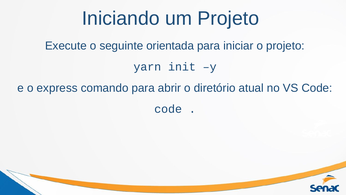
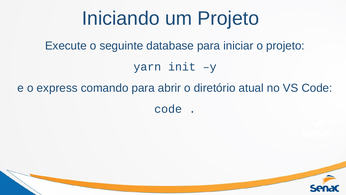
orientada: orientada -> database
